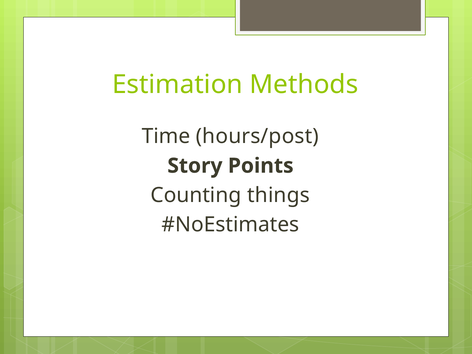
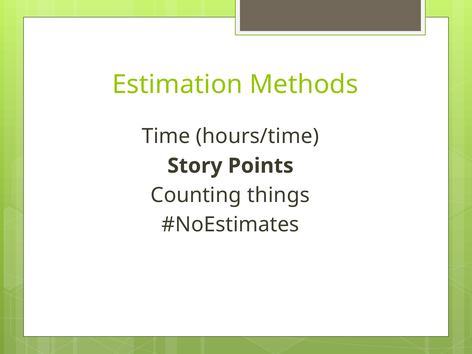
hours/post: hours/post -> hours/time
